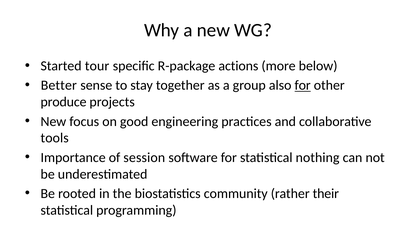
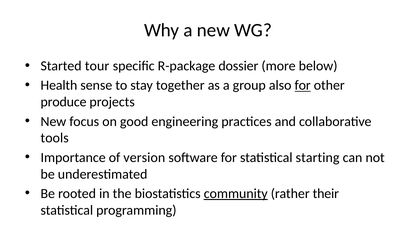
actions: actions -> dossier
Better: Better -> Health
session: session -> version
nothing: nothing -> starting
community underline: none -> present
